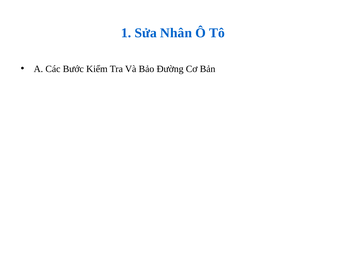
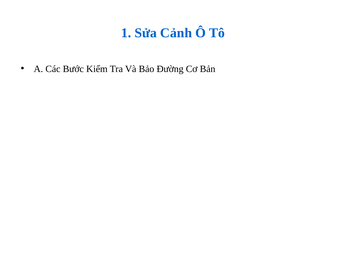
Nhân: Nhân -> Cảnh
